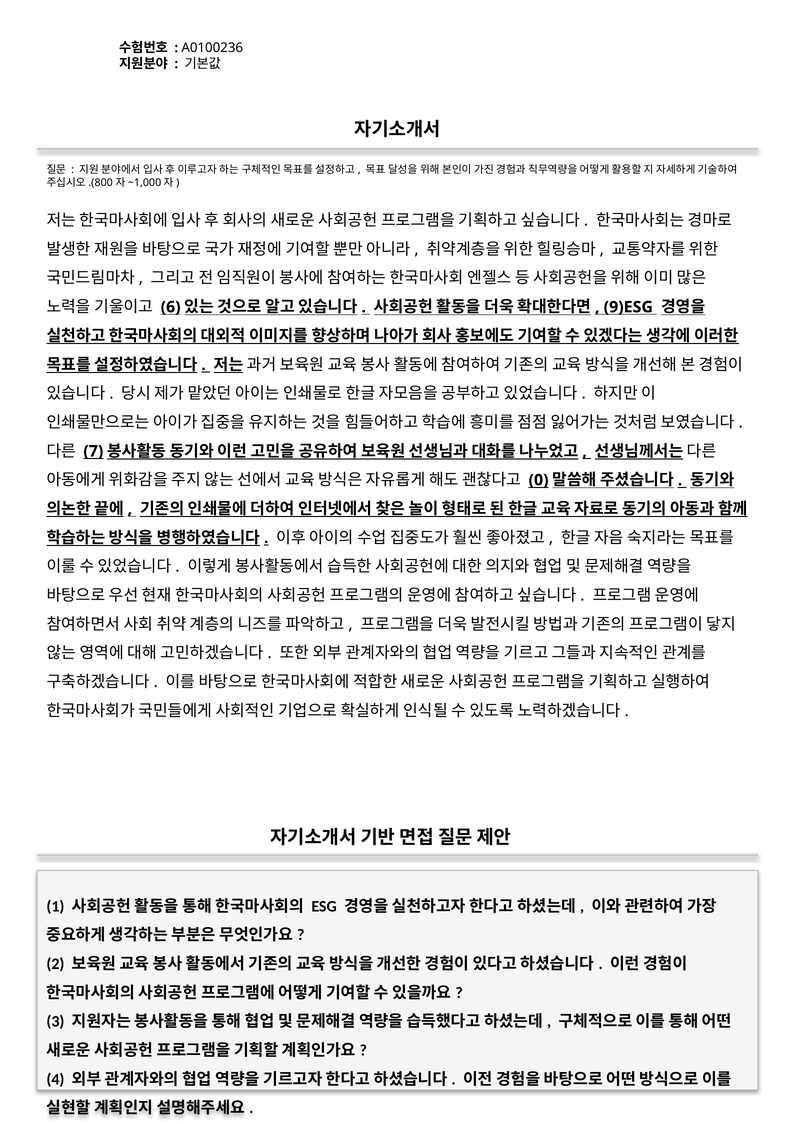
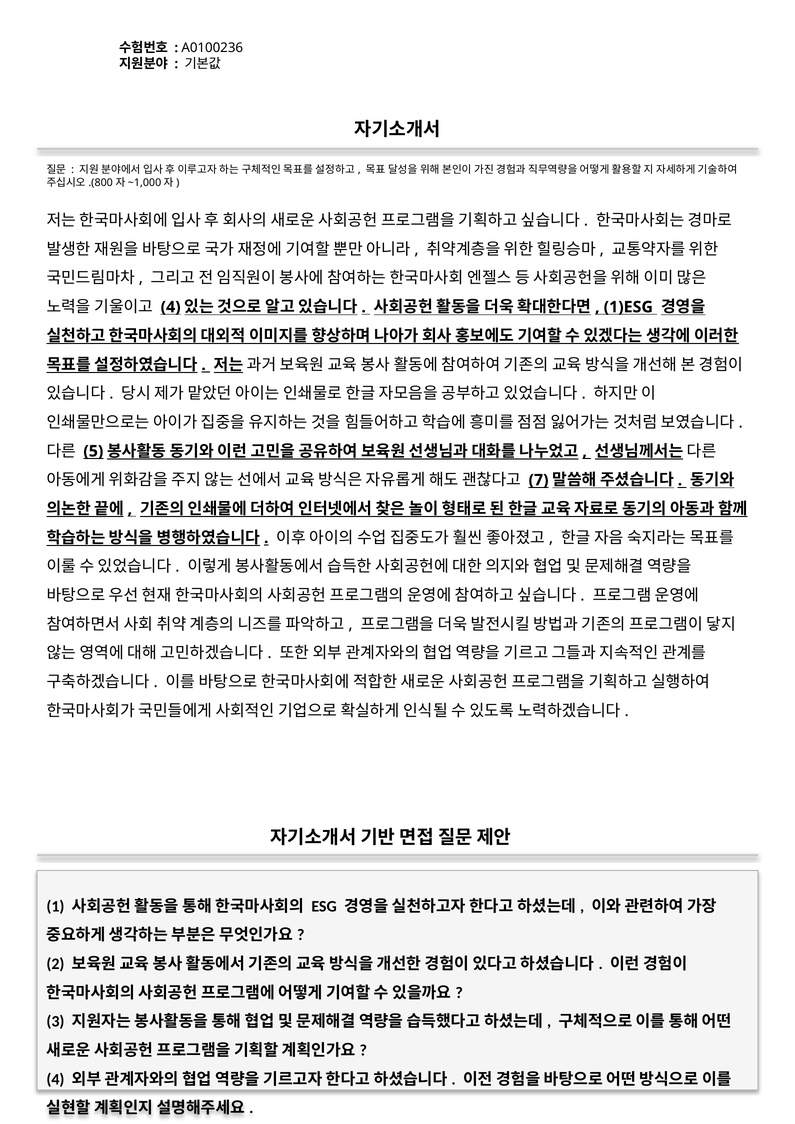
6 at (171, 307): 6 -> 4
9)ESG: 9)ESG -> 1)ESG
7: 7 -> 5
0: 0 -> 7
